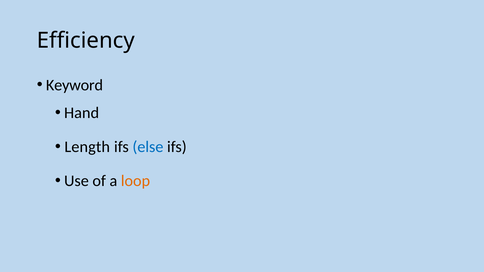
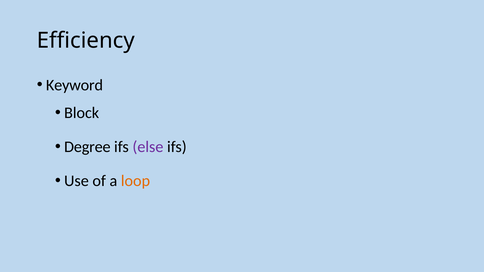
Hand: Hand -> Block
Length: Length -> Degree
else colour: blue -> purple
